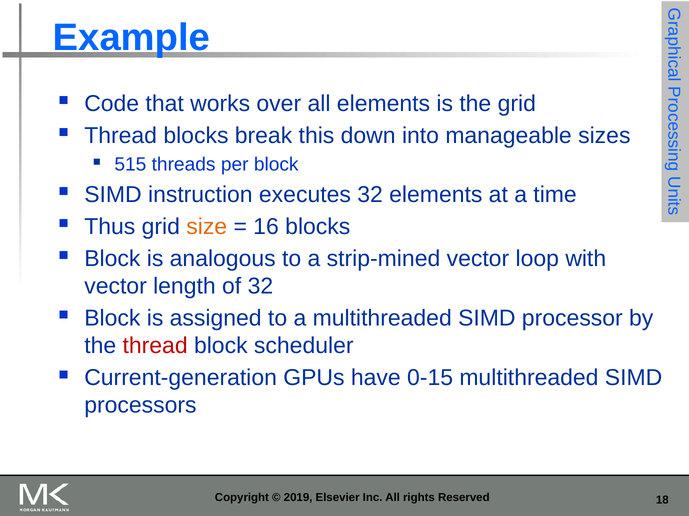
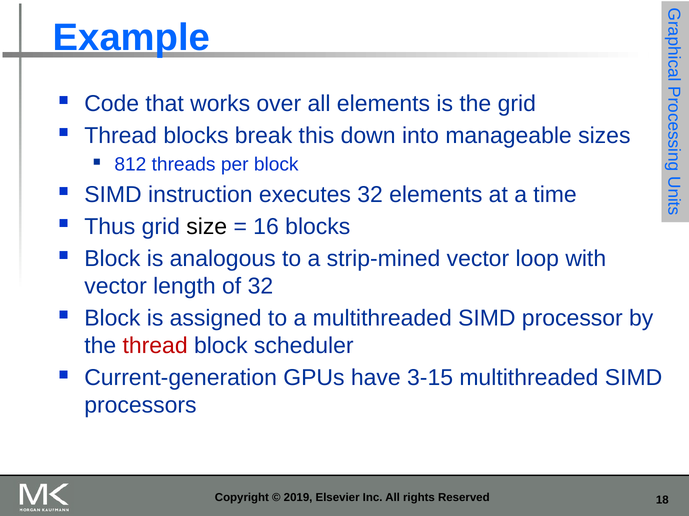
515: 515 -> 812
size colour: orange -> black
0-15: 0-15 -> 3-15
